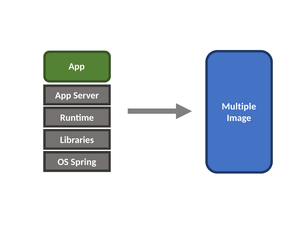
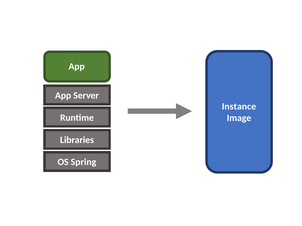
Multiple: Multiple -> Instance
